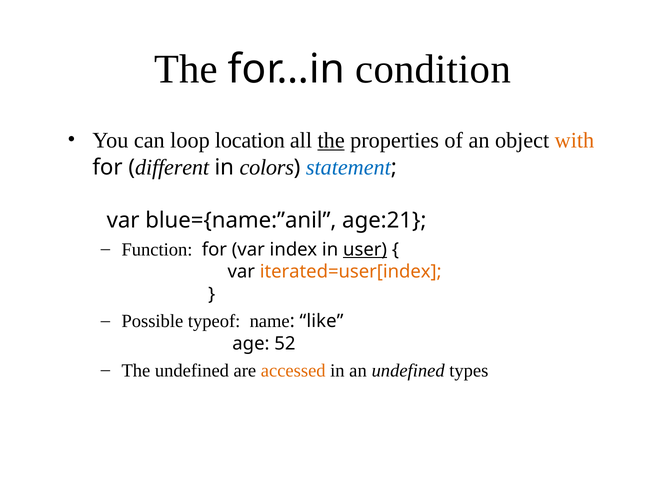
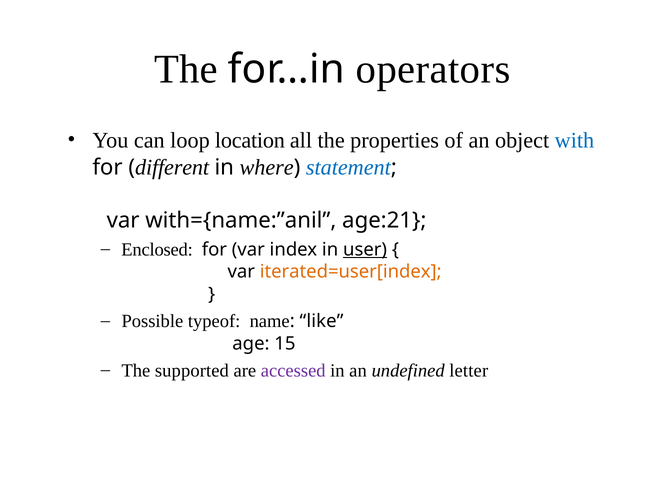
condition: condition -> operators
the at (331, 140) underline: present -> none
with colour: orange -> blue
colors: colors -> where
blue={name:”anil: blue={name:”anil -> with={name:”anil
Function: Function -> Enclosed
52: 52 -> 15
The undefined: undefined -> supported
accessed colour: orange -> purple
types: types -> letter
